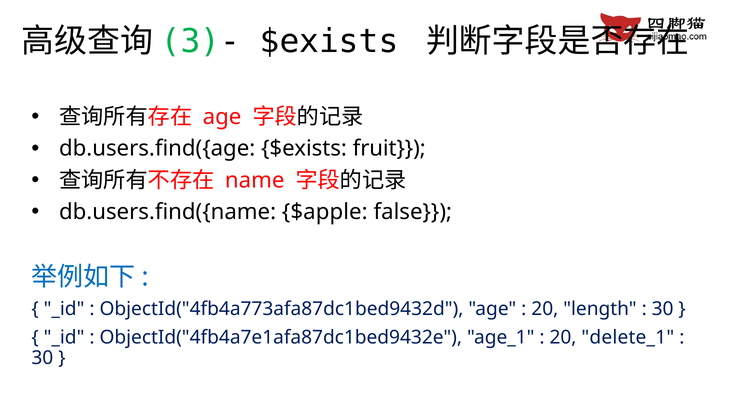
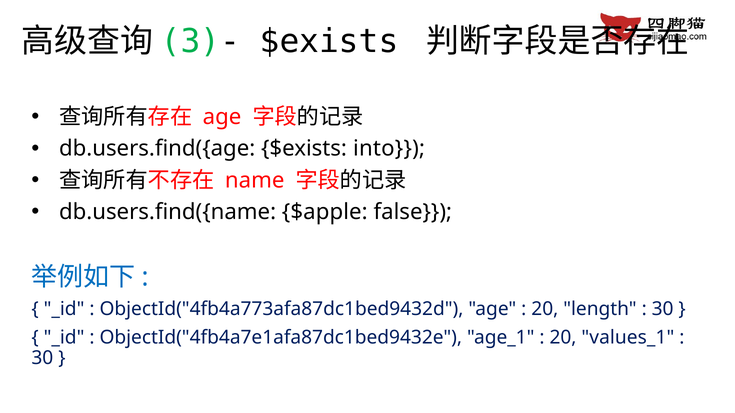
fruit: fruit -> into
delete_1: delete_1 -> values_1
